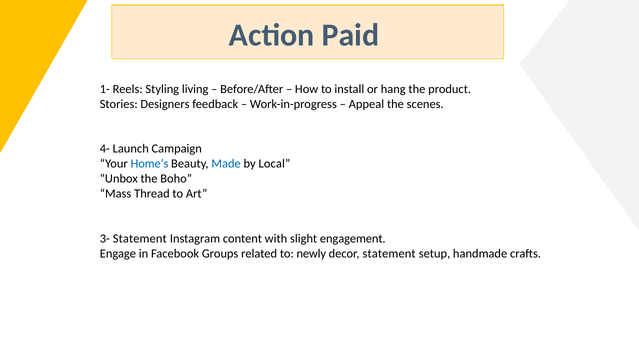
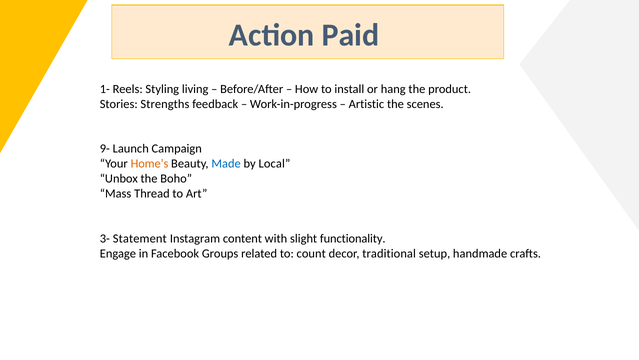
Designers: Designers -> Strengths
Appeal: Appeal -> Artistic
4-: 4- -> 9-
Home’s colour: blue -> orange
engagement: engagement -> functionality
newly: newly -> count
decor statement: statement -> traditional
